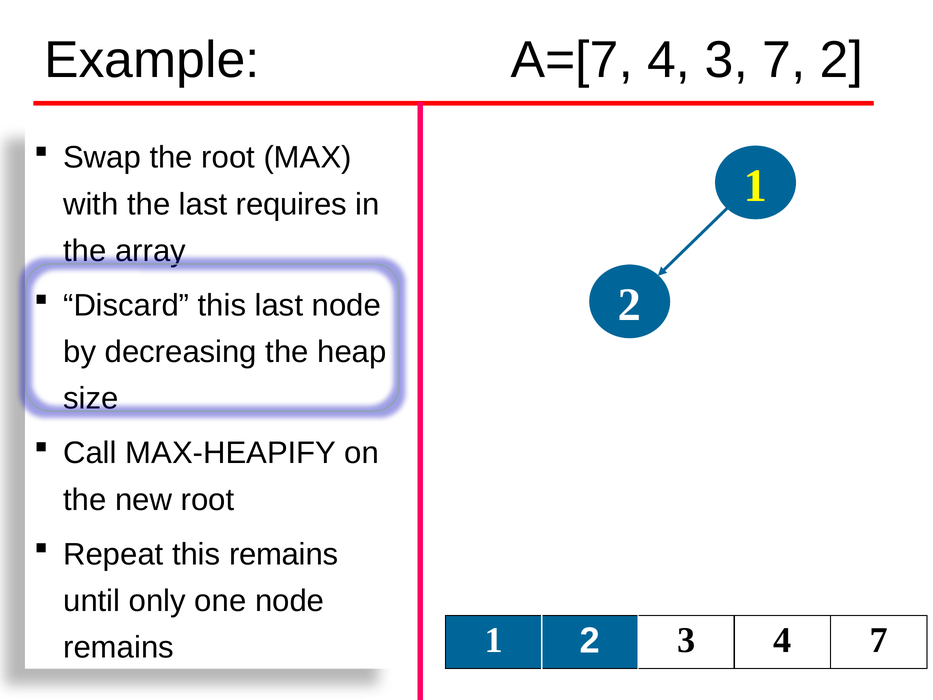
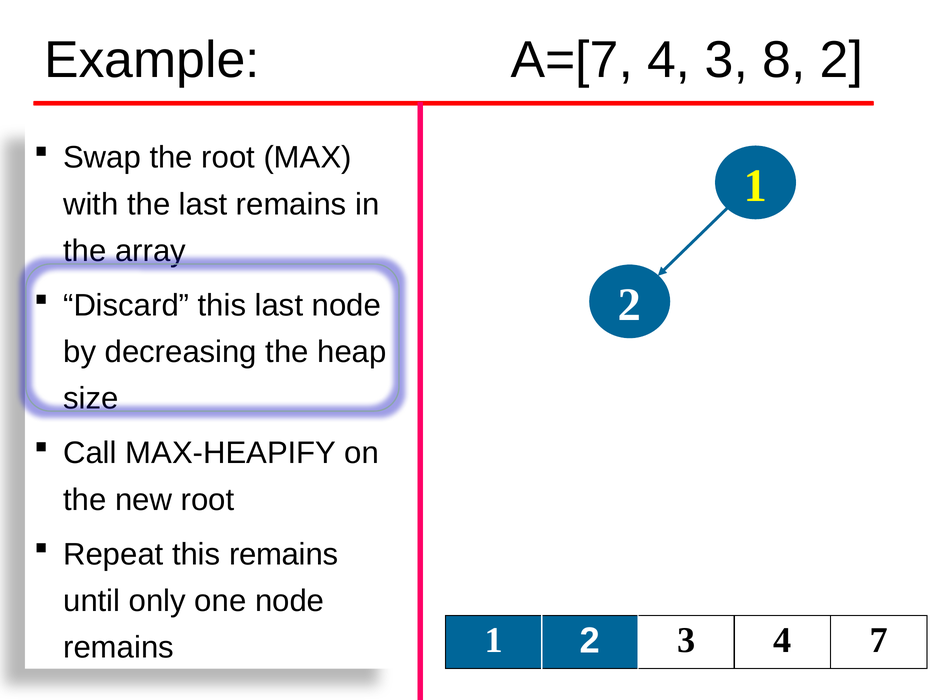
3 7: 7 -> 8
last requires: requires -> remains
